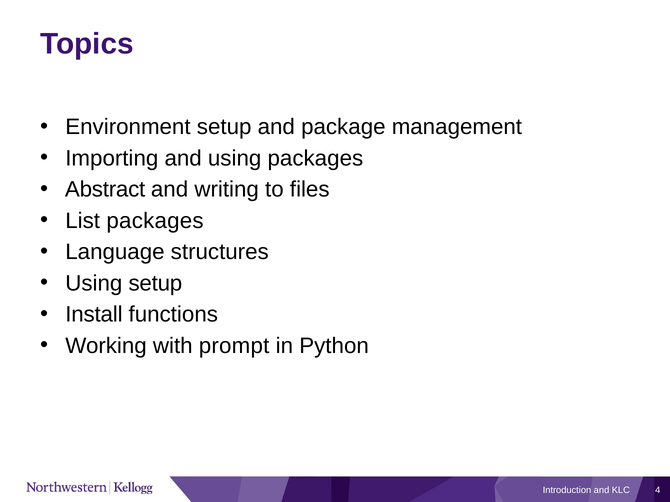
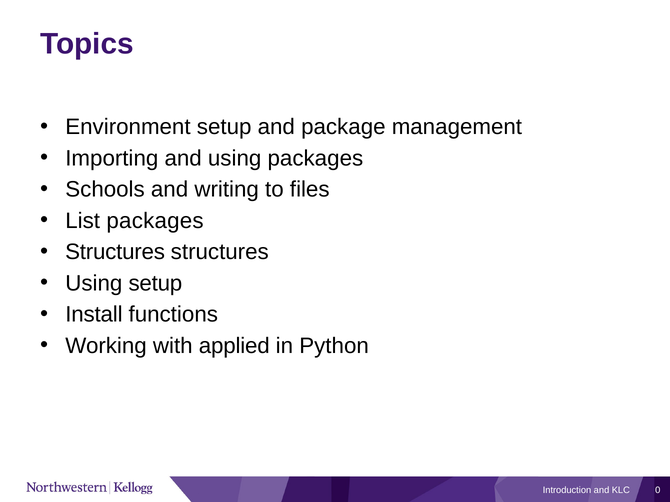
Abstract: Abstract -> Schools
Language at (115, 252): Language -> Structures
prompt: prompt -> applied
4: 4 -> 0
